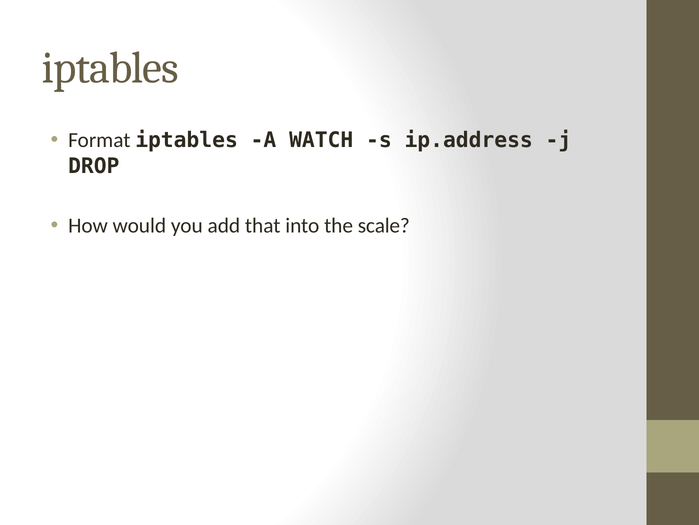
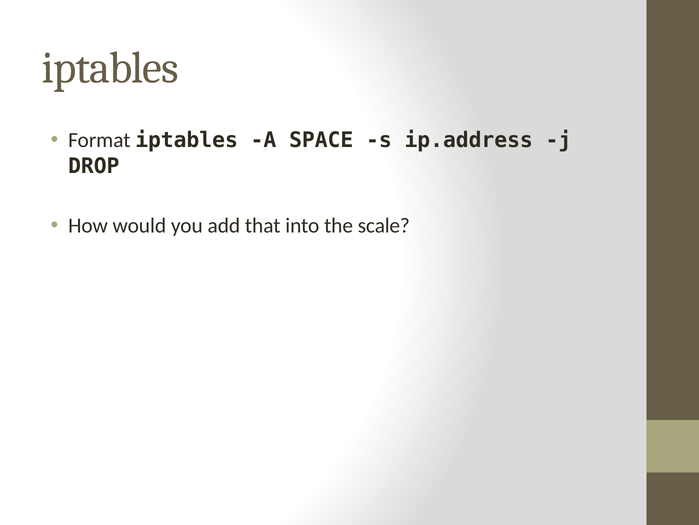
WATCH: WATCH -> SPACE
